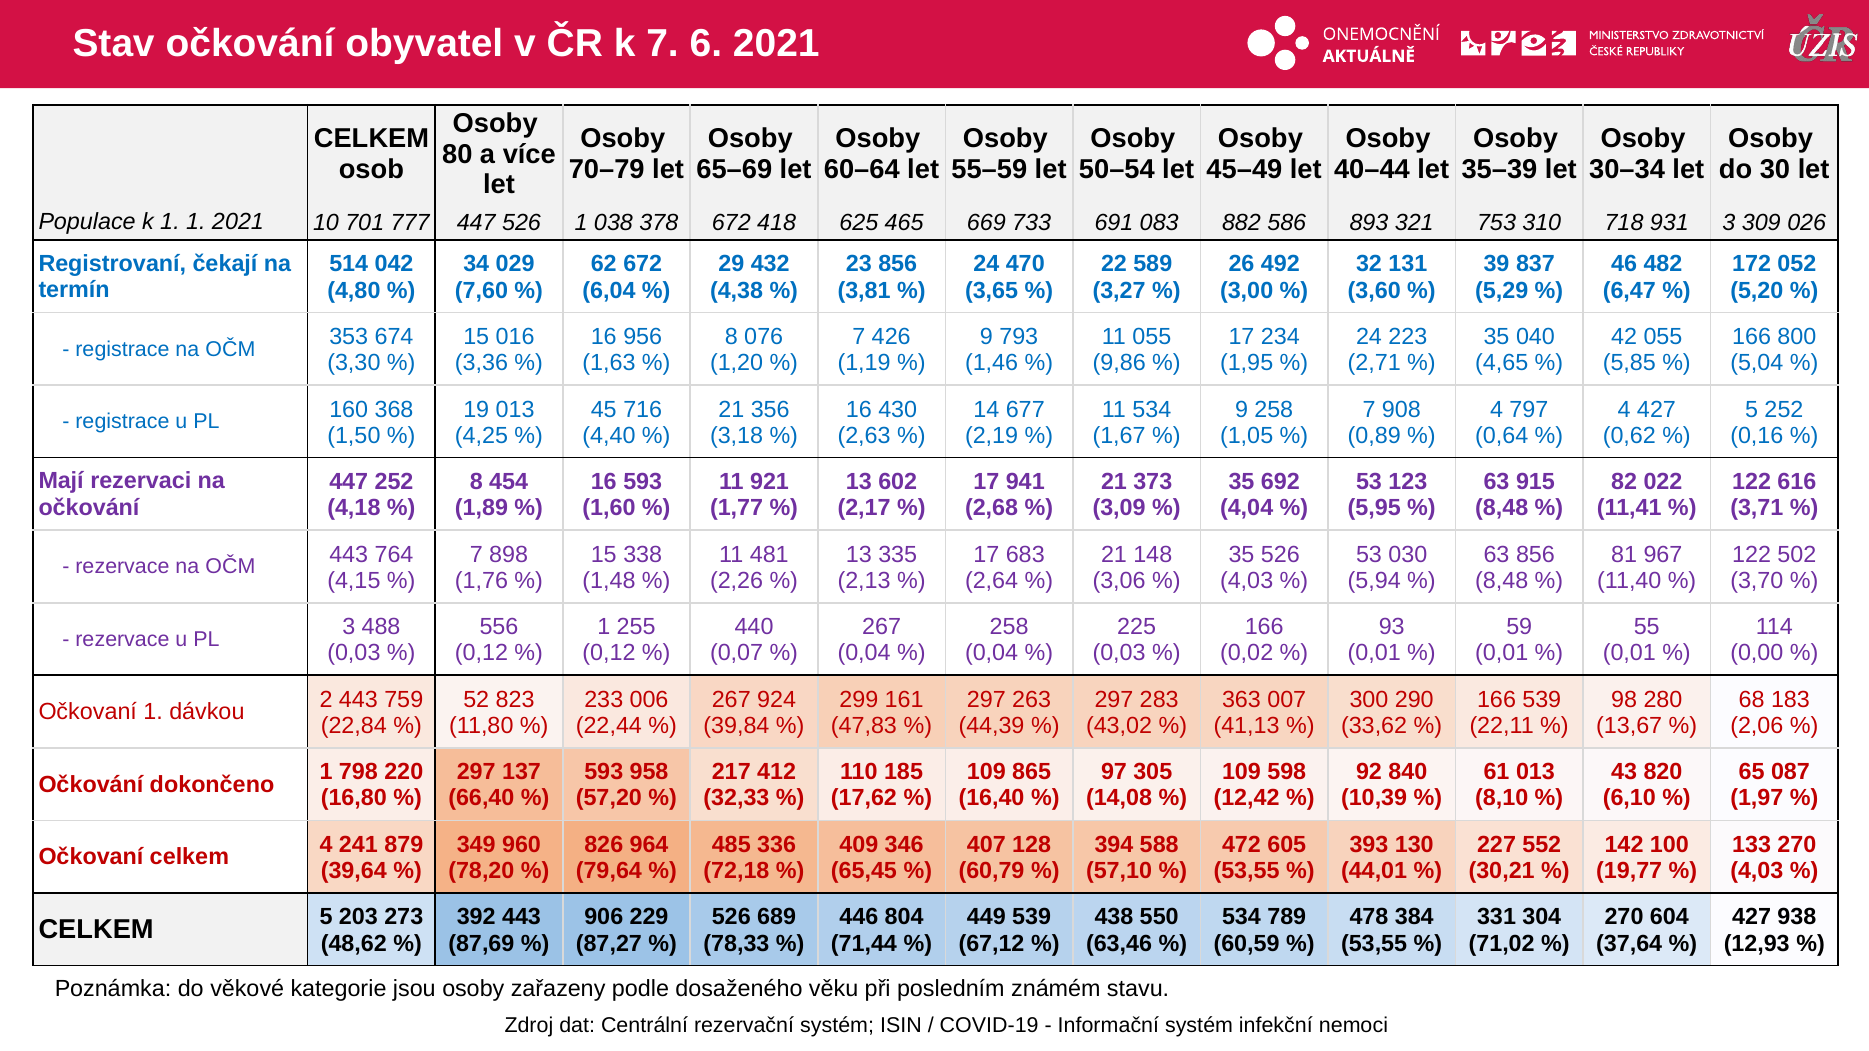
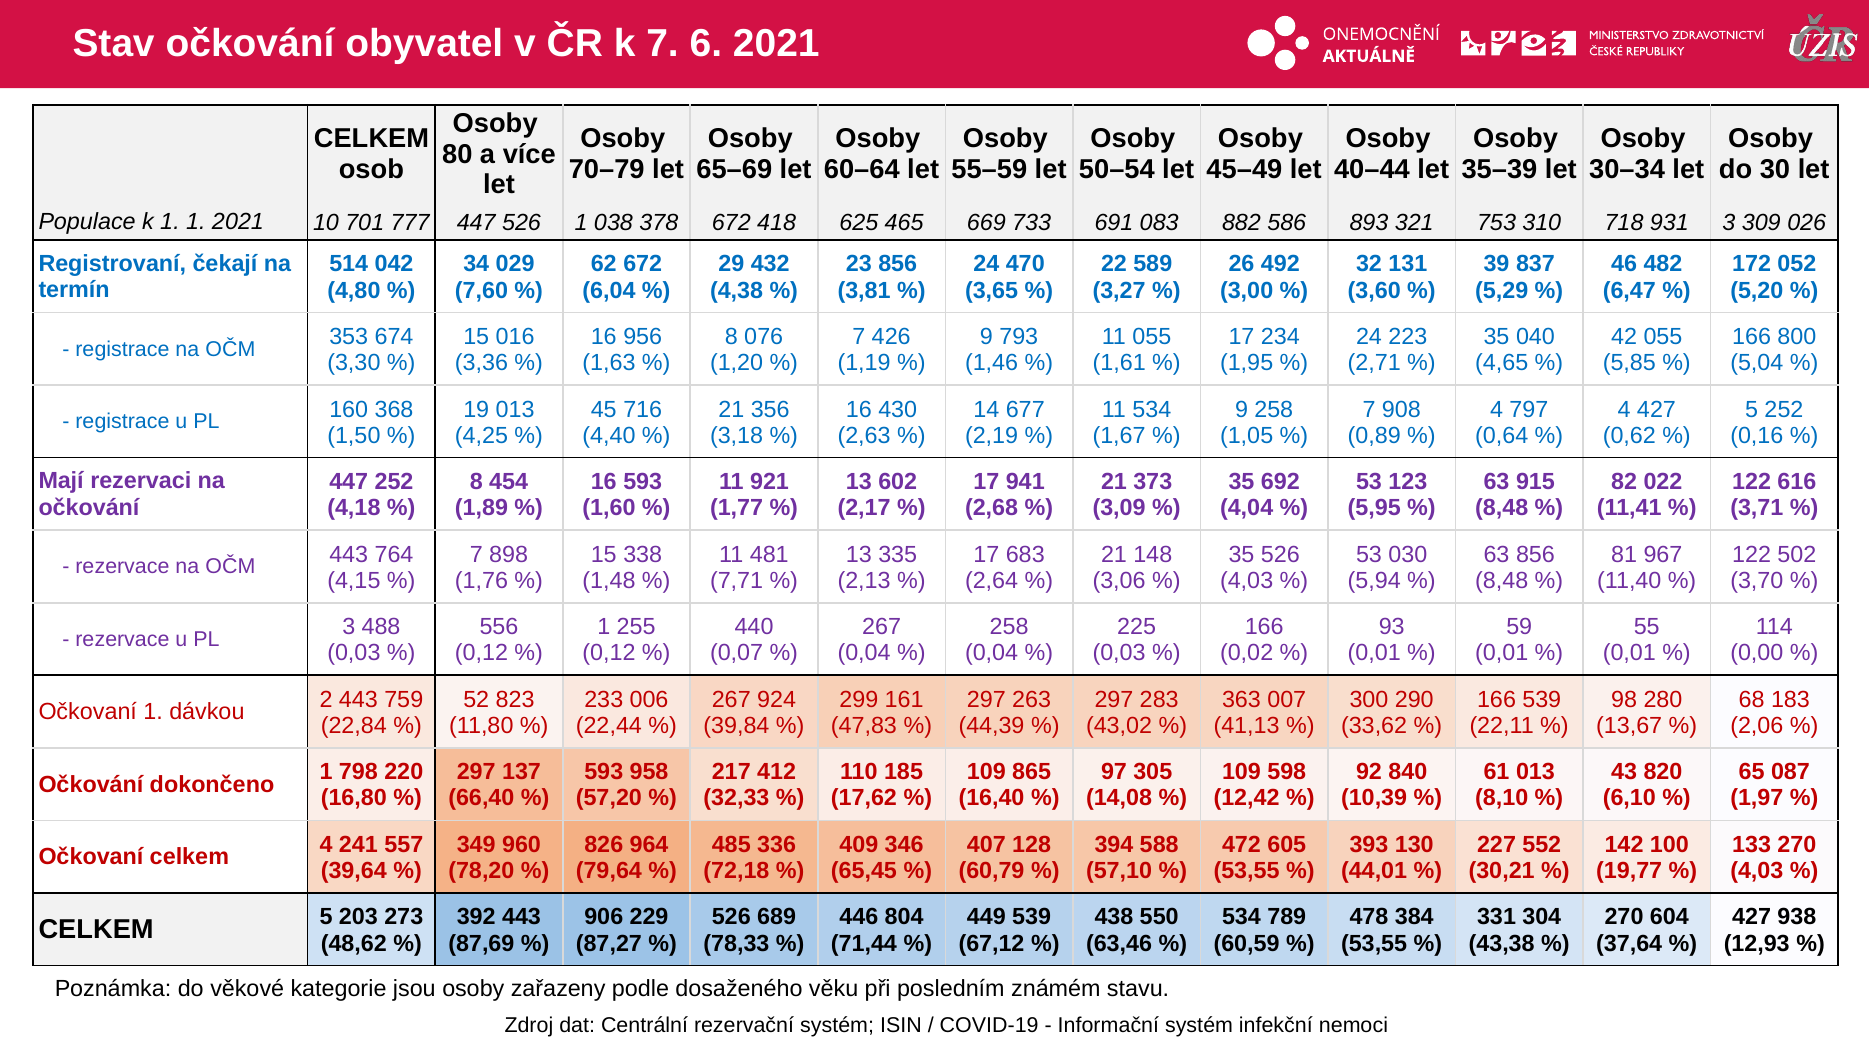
9,86: 9,86 -> 1,61
2,26: 2,26 -> 7,71
879: 879 -> 557
71,02: 71,02 -> 43,38
